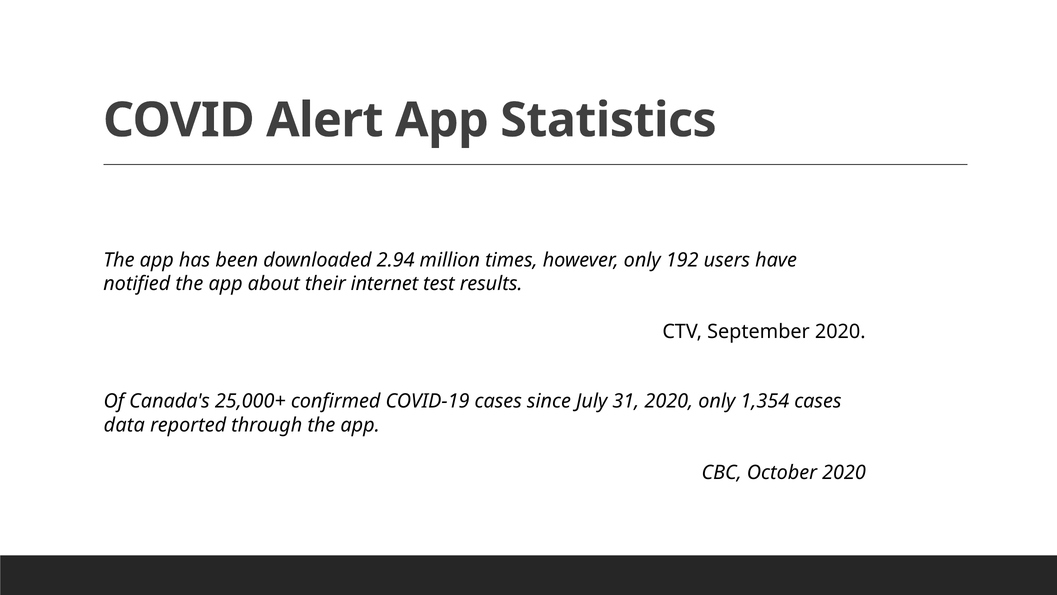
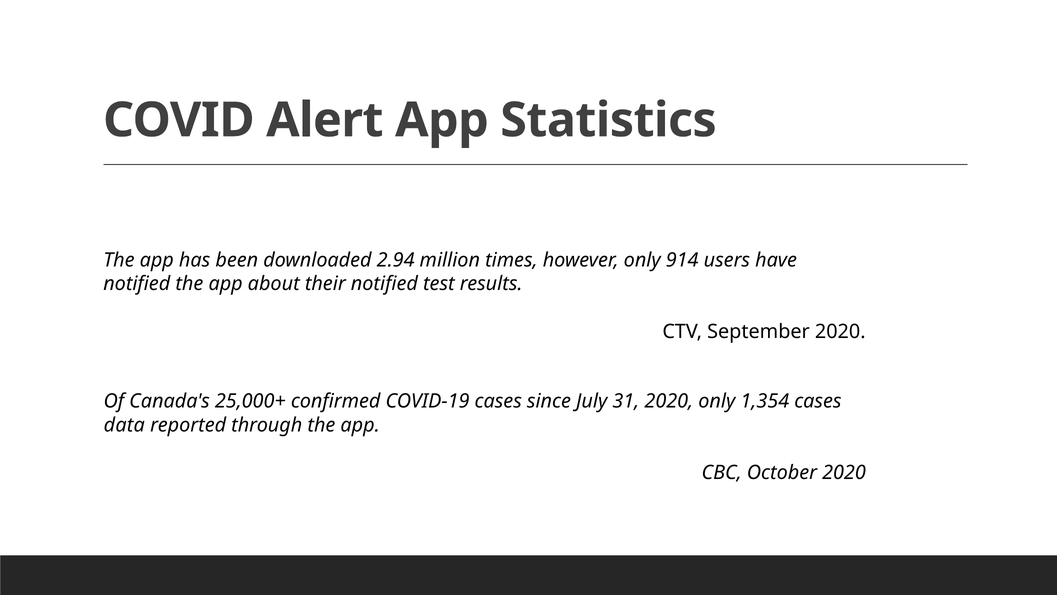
192: 192 -> 914
their internet: internet -> notified
